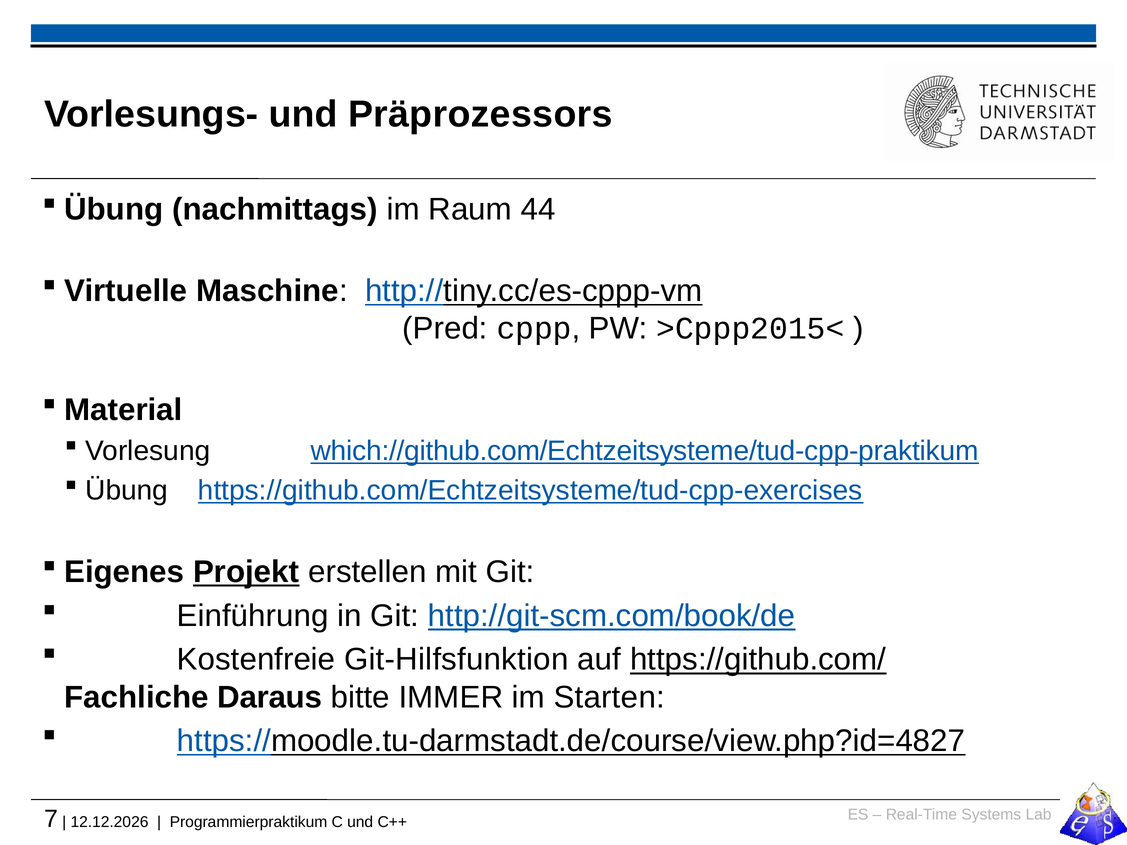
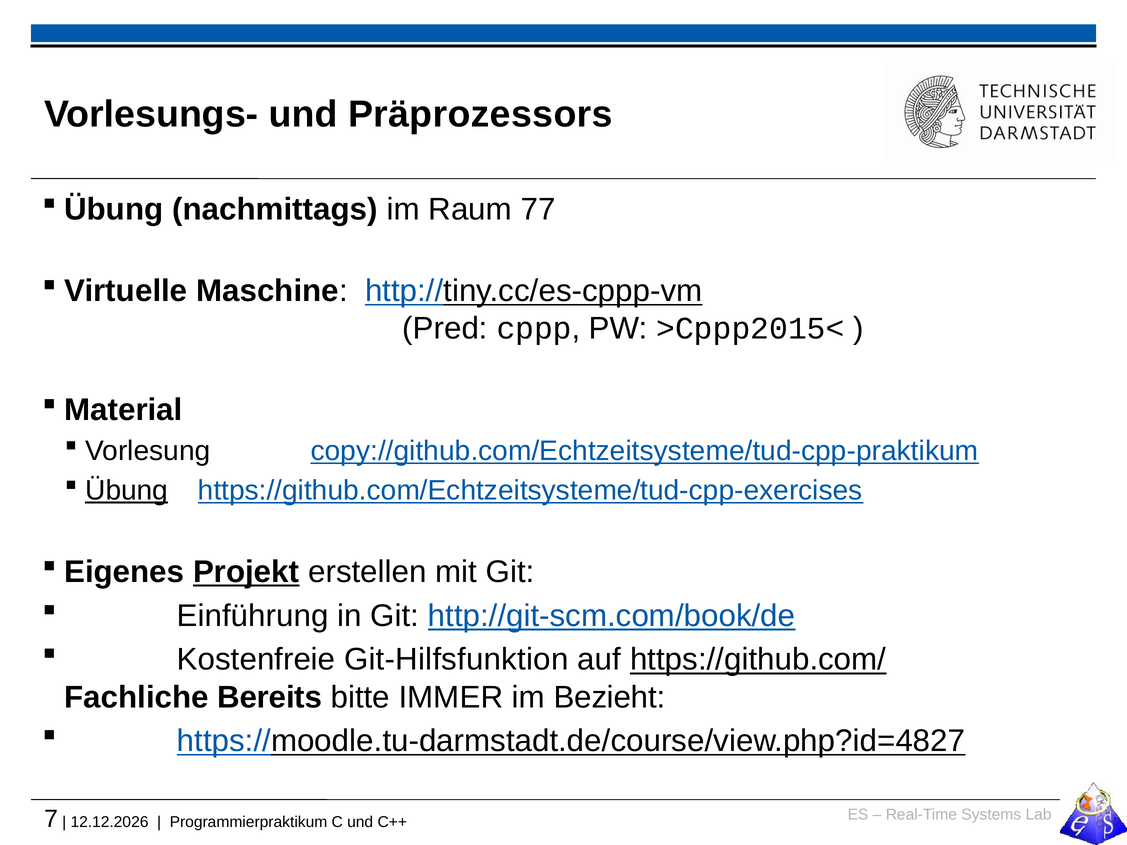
44: 44 -> 77
which://github.com/Echtzeitsysteme/tud-cpp-praktikum: which://github.com/Echtzeitsysteme/tud-cpp-praktikum -> copy://github.com/Echtzeitsysteme/tud-cpp-praktikum
Übung underline: none -> present
Daraus: Daraus -> Bereits
Starten: Starten -> Bezieht
